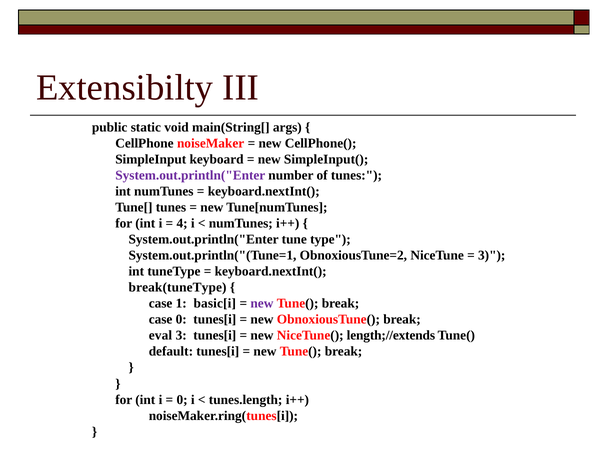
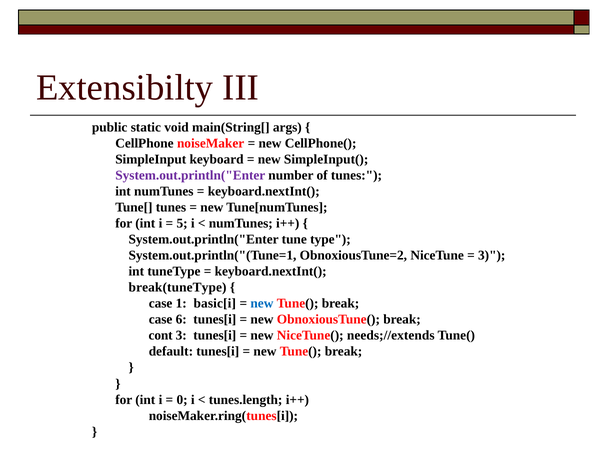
4: 4 -> 5
new at (262, 303) colour: purple -> blue
case 0: 0 -> 6
eval: eval -> cont
length;//extends: length;//extends -> needs;//extends
